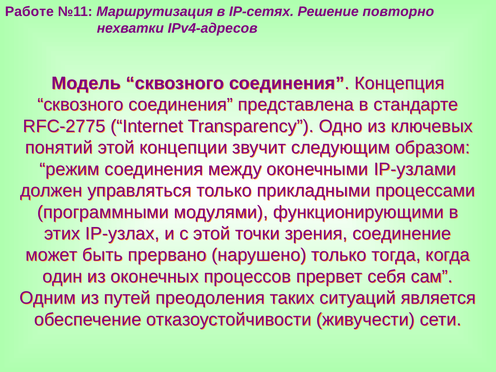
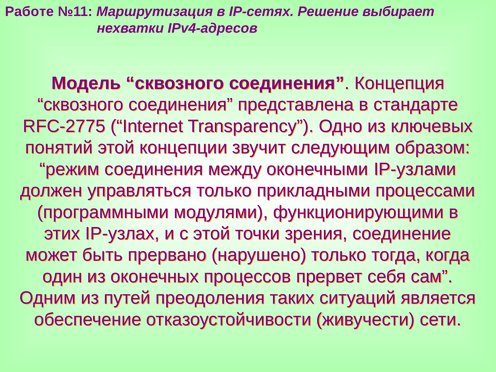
повторно: повторно -> выбирает
